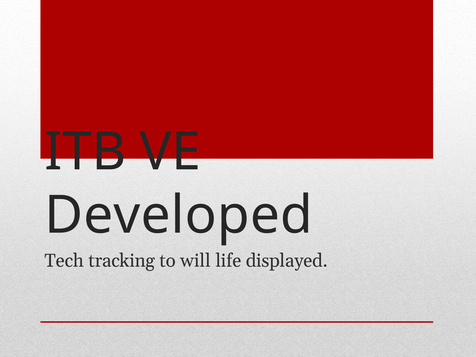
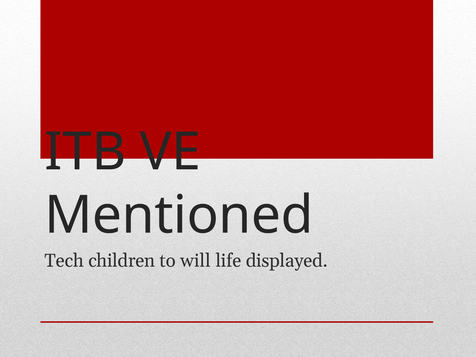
Developed: Developed -> Mentioned
tracking: tracking -> children
